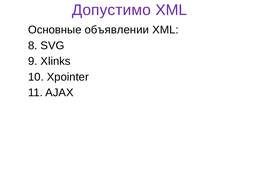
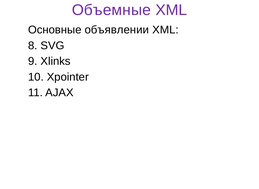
Допустимо: Допустимо -> Объемные
